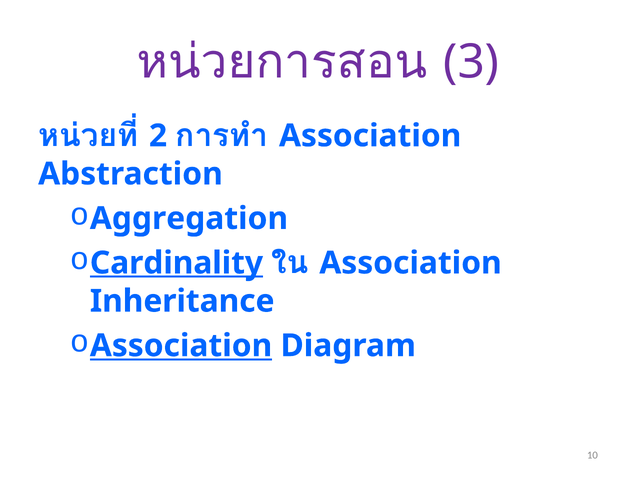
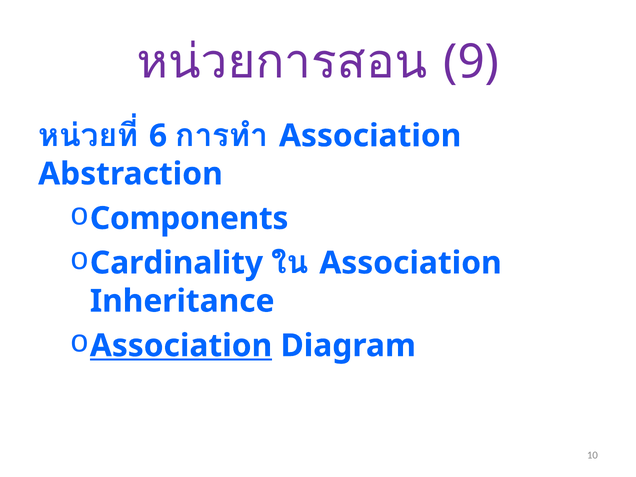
3: 3 -> 9
2: 2 -> 6
Aggregation: Aggregation -> Components
Cardinality underline: present -> none
